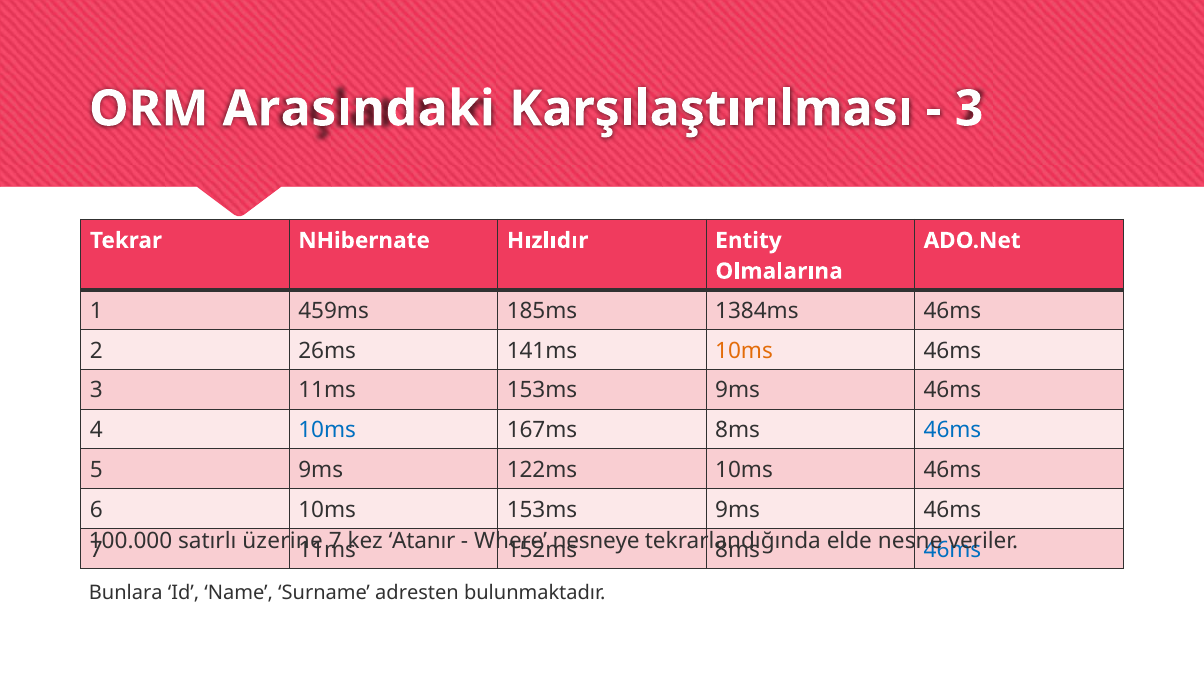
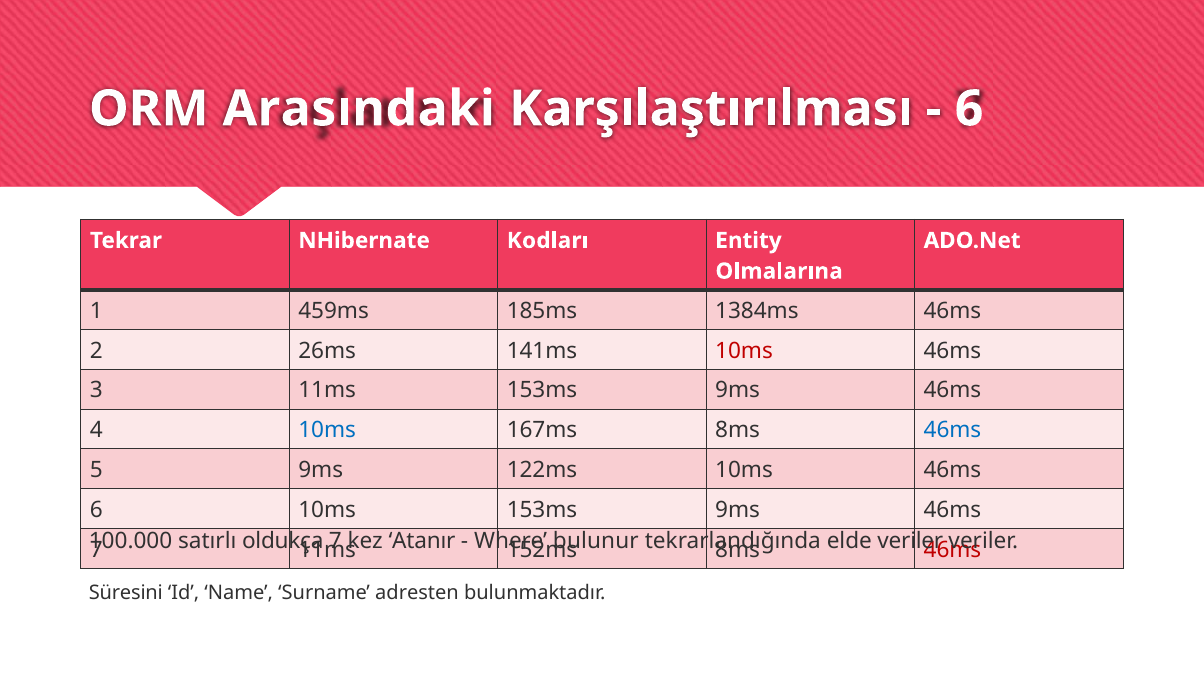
3 at (969, 109): 3 -> 6
Hızlıdır: Hızlıdır -> Kodları
10ms at (744, 351) colour: orange -> red
üzerine: üzerine -> oldukça
nesneye: nesneye -> bulunur
elde nesne: nesne -> veriler
46ms at (952, 550) colour: blue -> red
Bunlara: Bunlara -> Süresini
